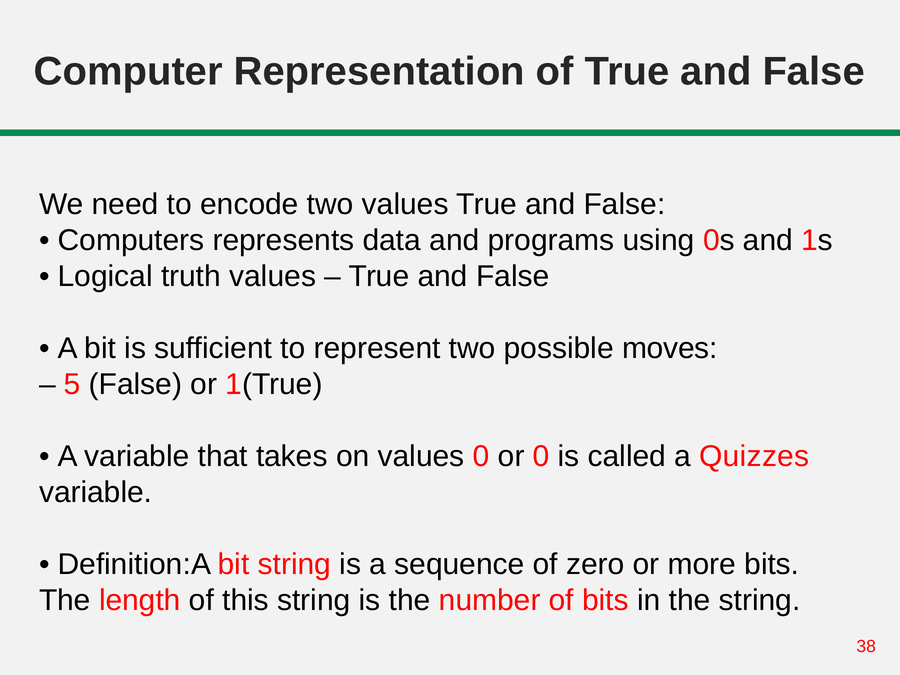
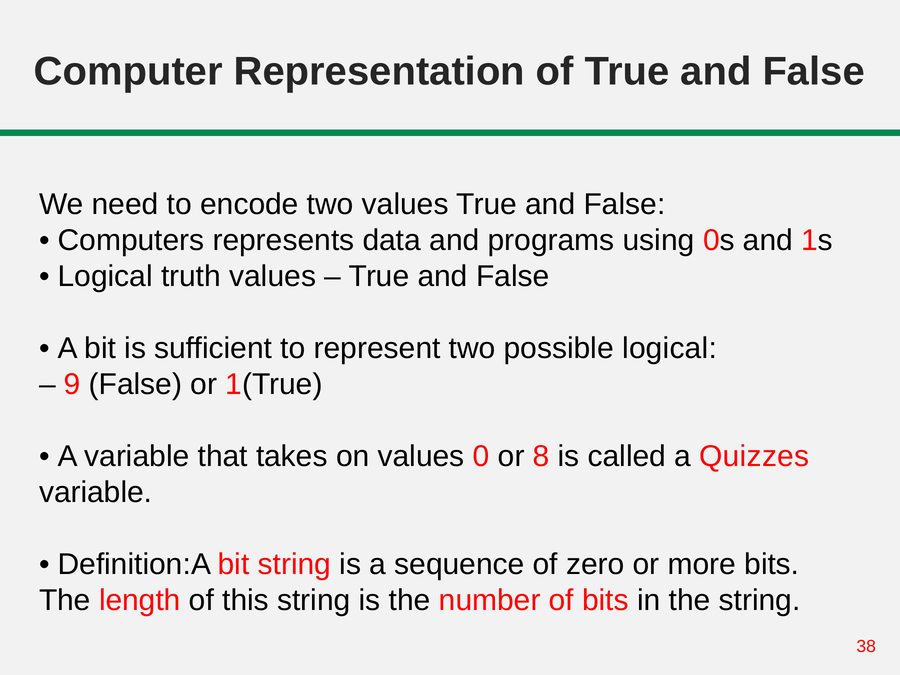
possible moves: moves -> logical
5: 5 -> 9
or 0: 0 -> 8
